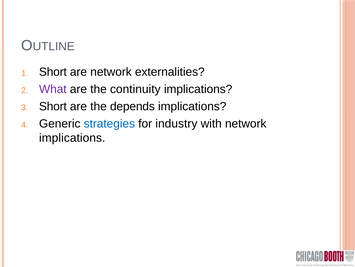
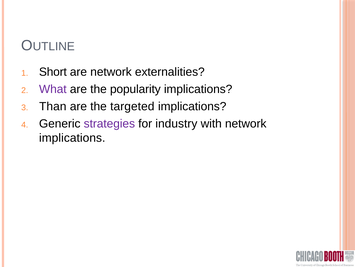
continuity: continuity -> popularity
Short at (53, 106): Short -> Than
depends: depends -> targeted
strategies colour: blue -> purple
